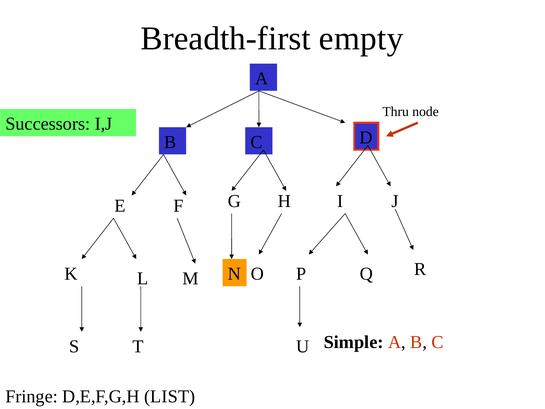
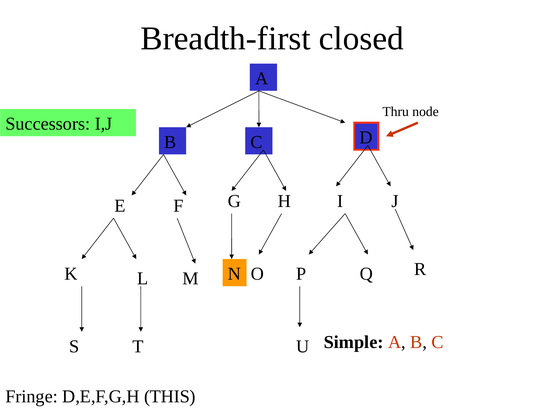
empty: empty -> closed
LIST: LIST -> THIS
